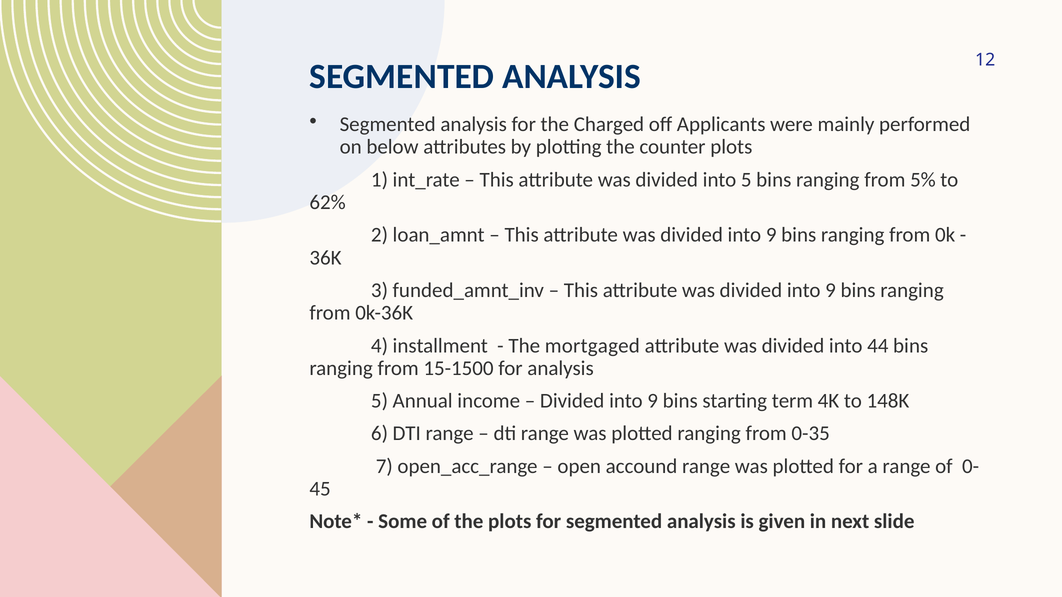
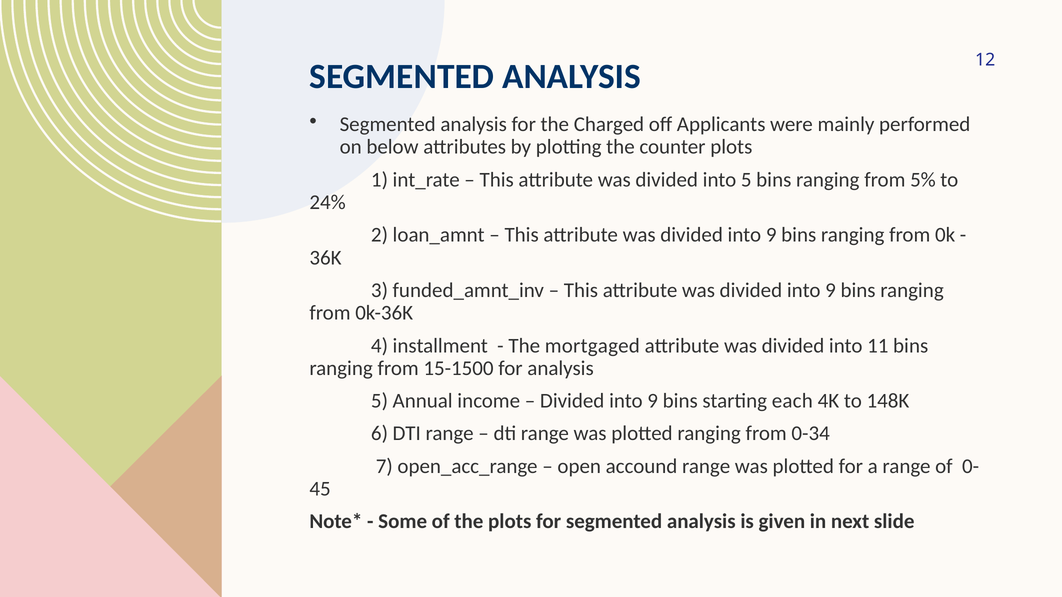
62%: 62% -> 24%
44: 44 -> 11
term: term -> each
0-35: 0-35 -> 0-34
